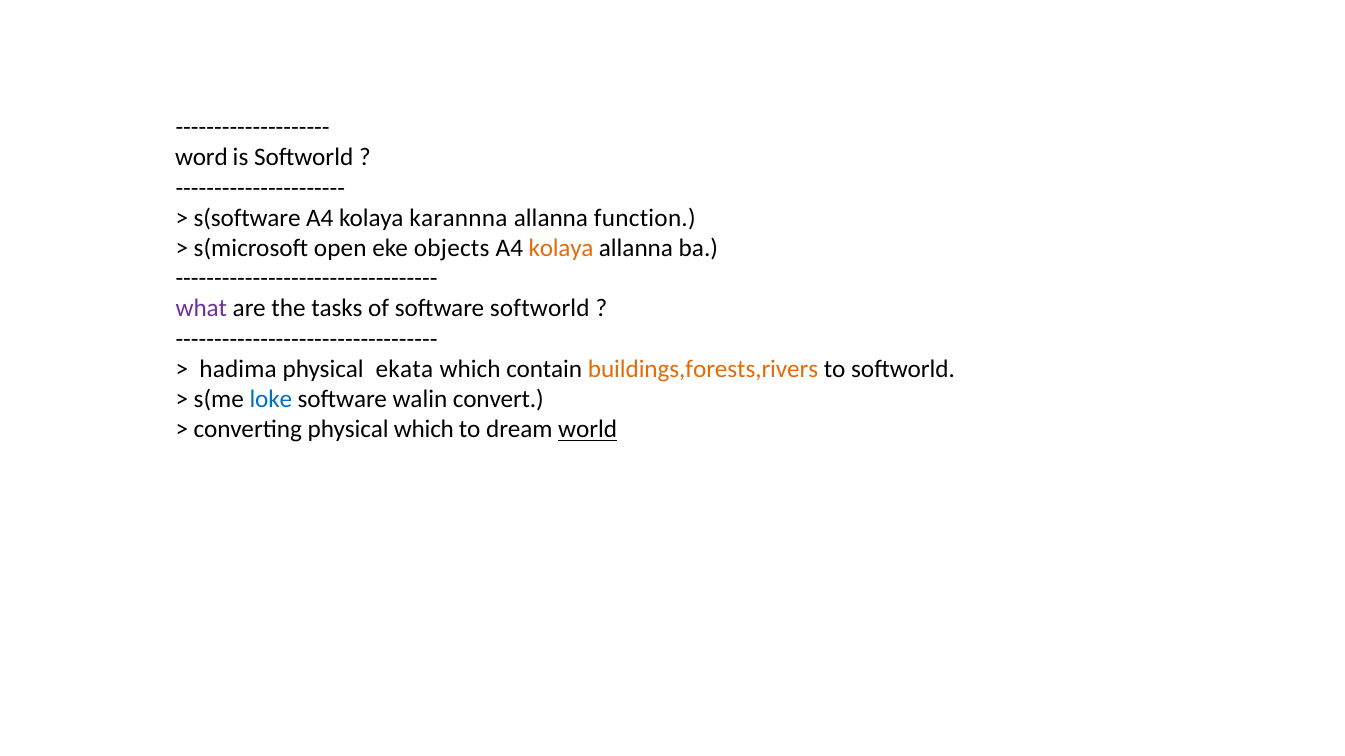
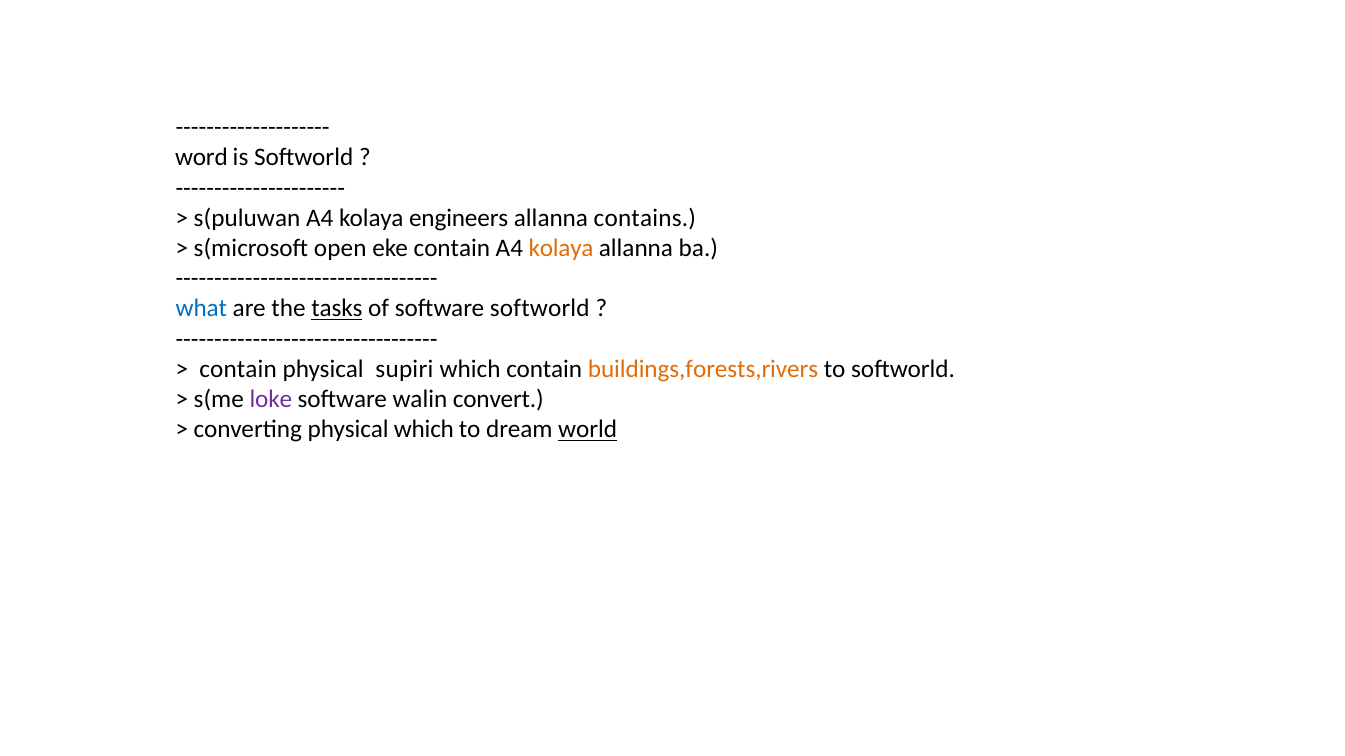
s(software: s(software -> s(puluwan
karannna: karannna -> engineers
function: function -> contains
eke objects: objects -> contain
what colour: purple -> blue
tasks underline: none -> present
hadima at (238, 369): hadima -> contain
ekata: ekata -> supiri
loke colour: blue -> purple
